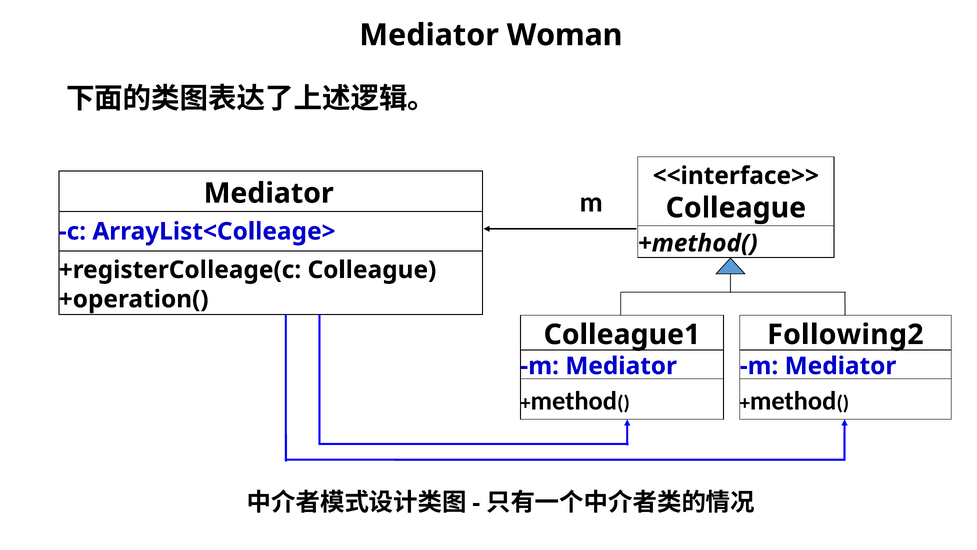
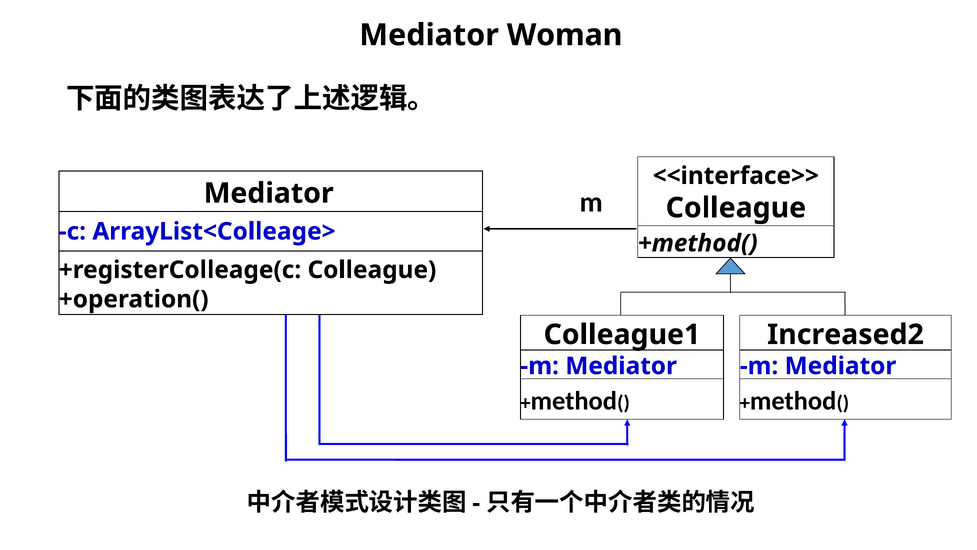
Following2: Following2 -> Increased2
